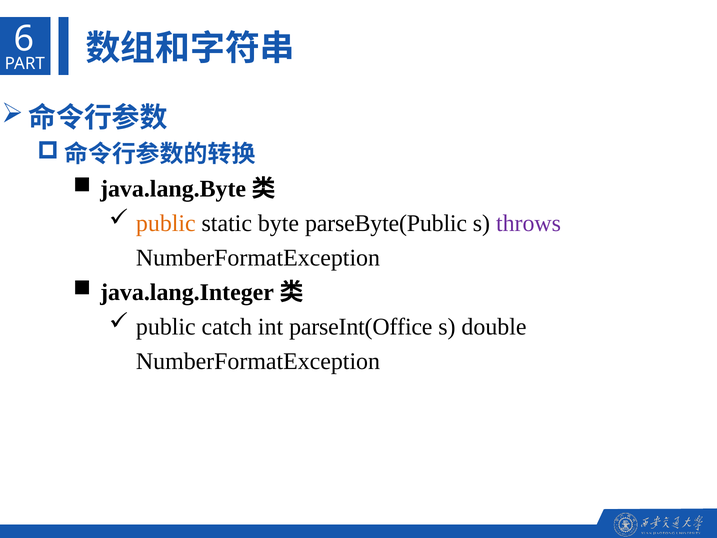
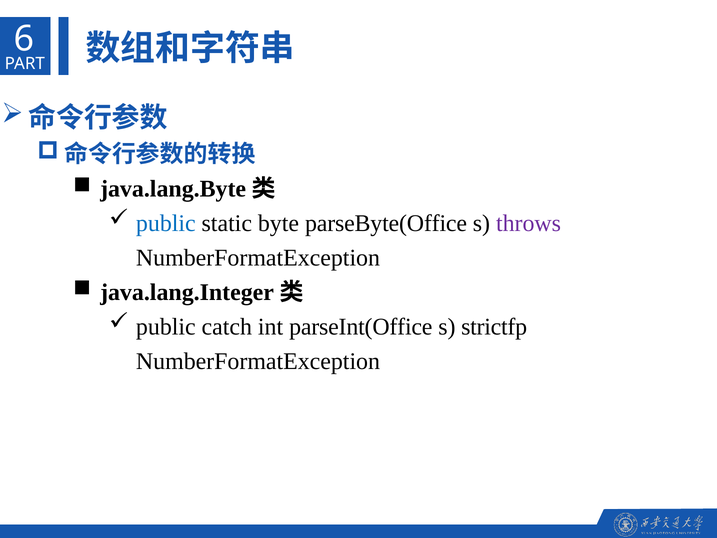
public at (166, 223) colour: orange -> blue
parseByte(Public: parseByte(Public -> parseByte(Office
double: double -> strictfp
